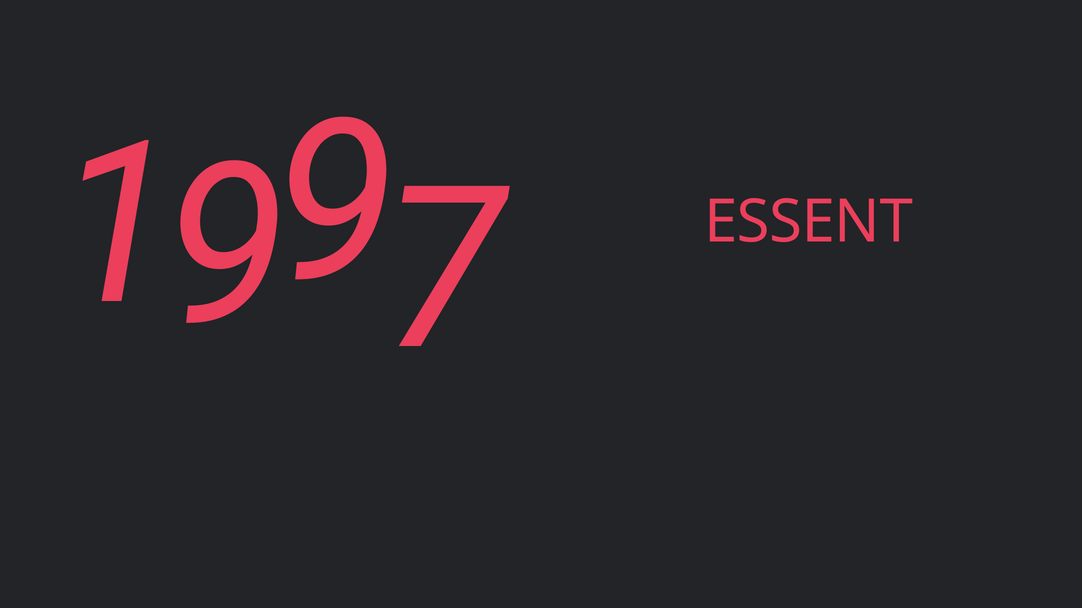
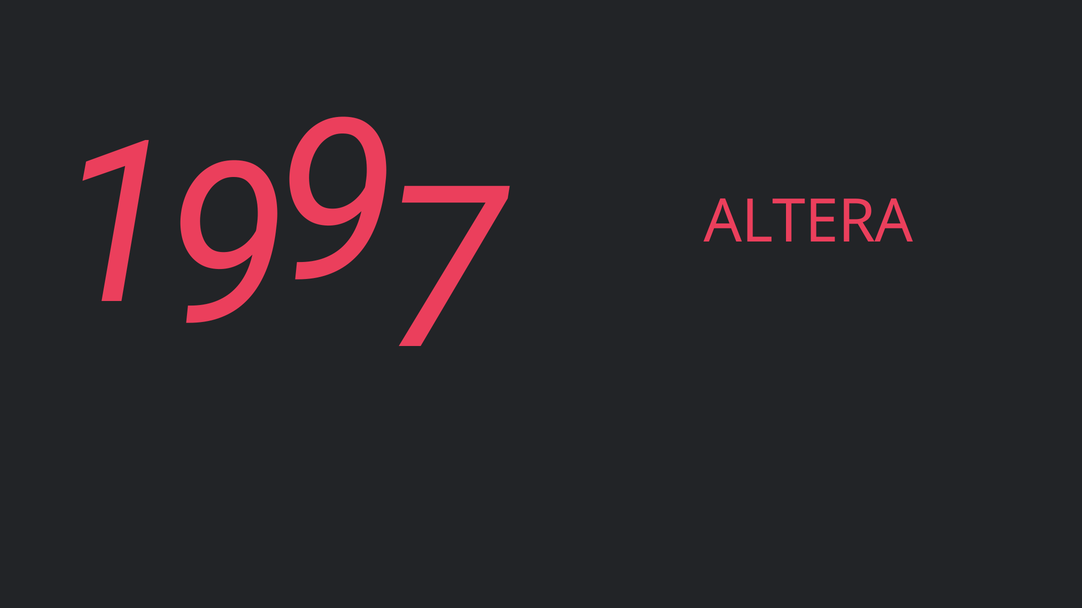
ESSENT: ESSENT -> ALTERA
